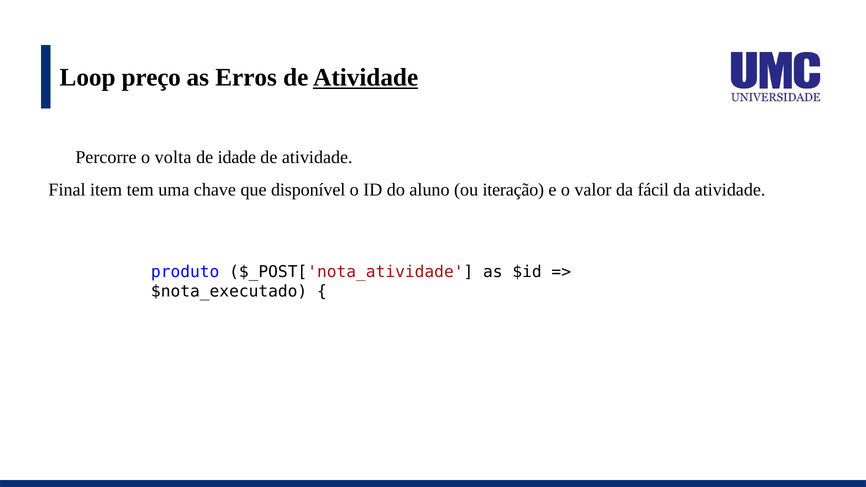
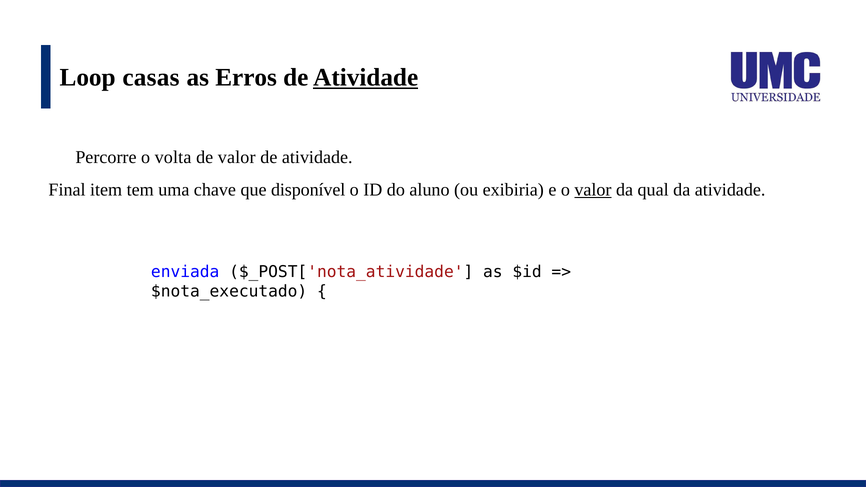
preço: preço -> casas
de idade: idade -> valor
iteração: iteração -> exibiria
valor at (593, 190) underline: none -> present
fácil: fácil -> qual
produto: produto -> enviada
